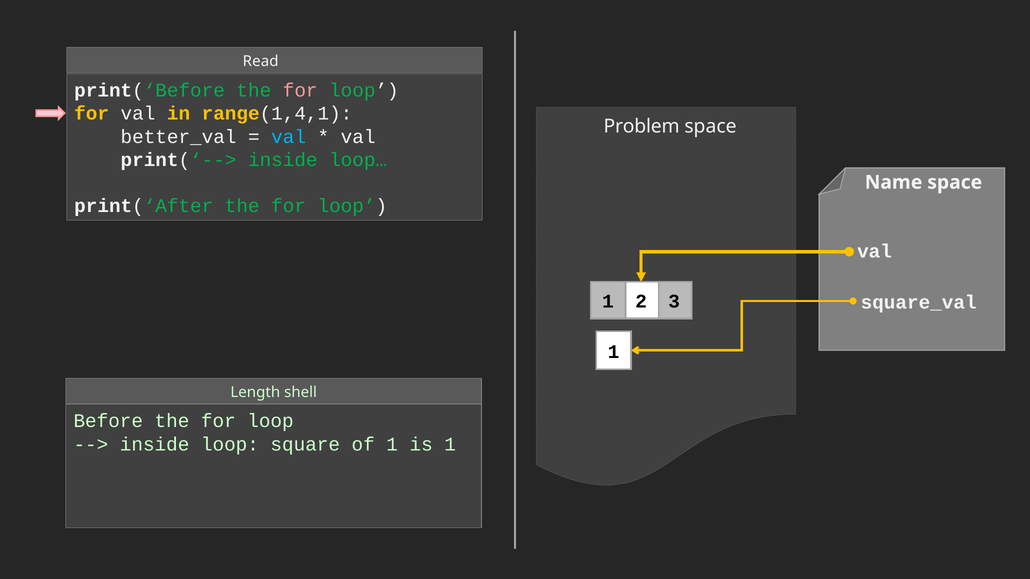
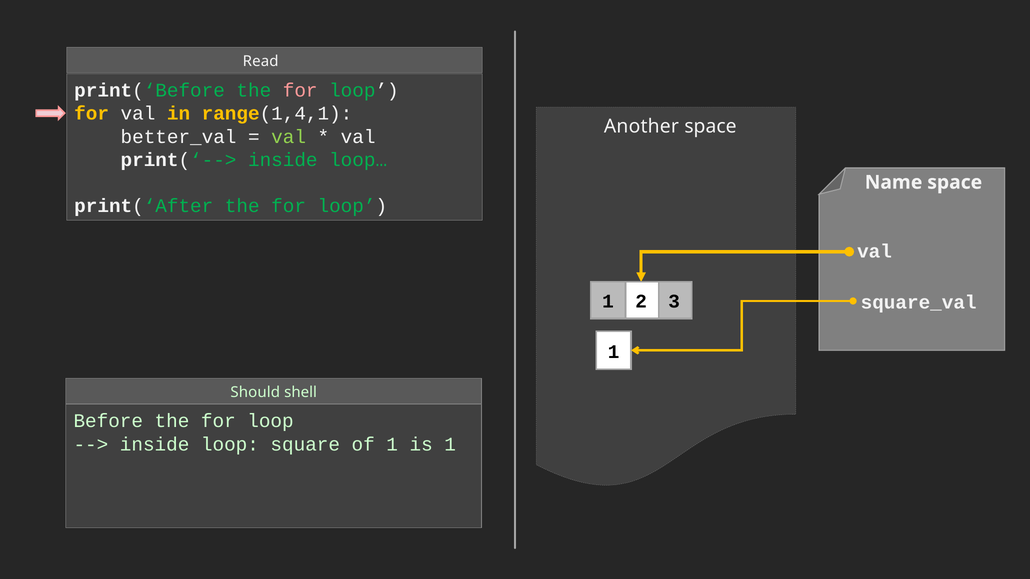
Problem: Problem -> Another
val at (289, 137) colour: light blue -> light green
Length: Length -> Should
